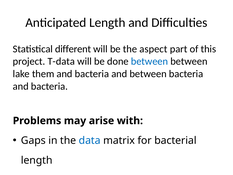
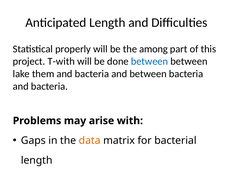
different: different -> properly
aspect: aspect -> among
T-data: T-data -> T-with
data at (90, 140) colour: blue -> orange
